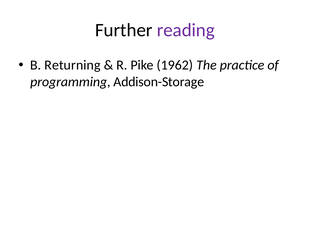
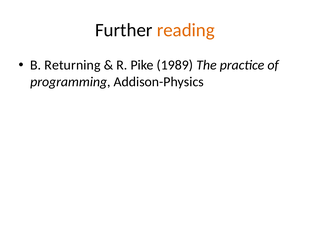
reading colour: purple -> orange
1962: 1962 -> 1989
Addison-Storage: Addison-Storage -> Addison-Physics
